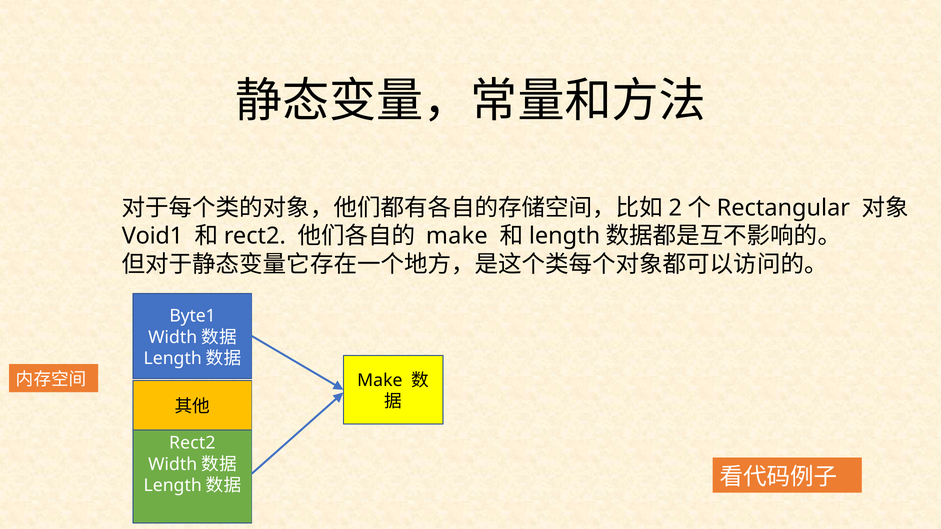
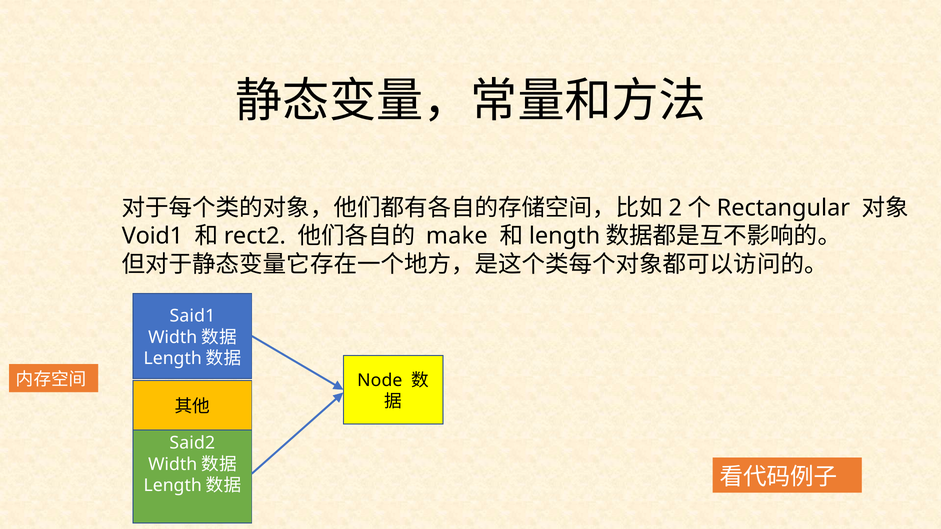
Byte1: Byte1 -> Said1
Make at (380, 381): Make -> Node
Rect2 at (192, 443): Rect2 -> Said2
